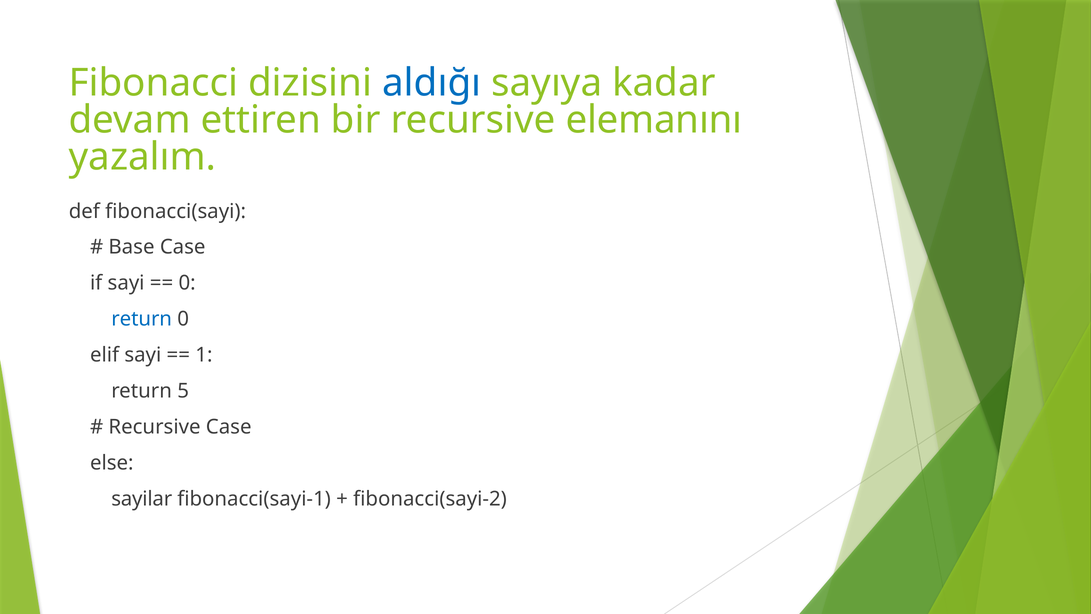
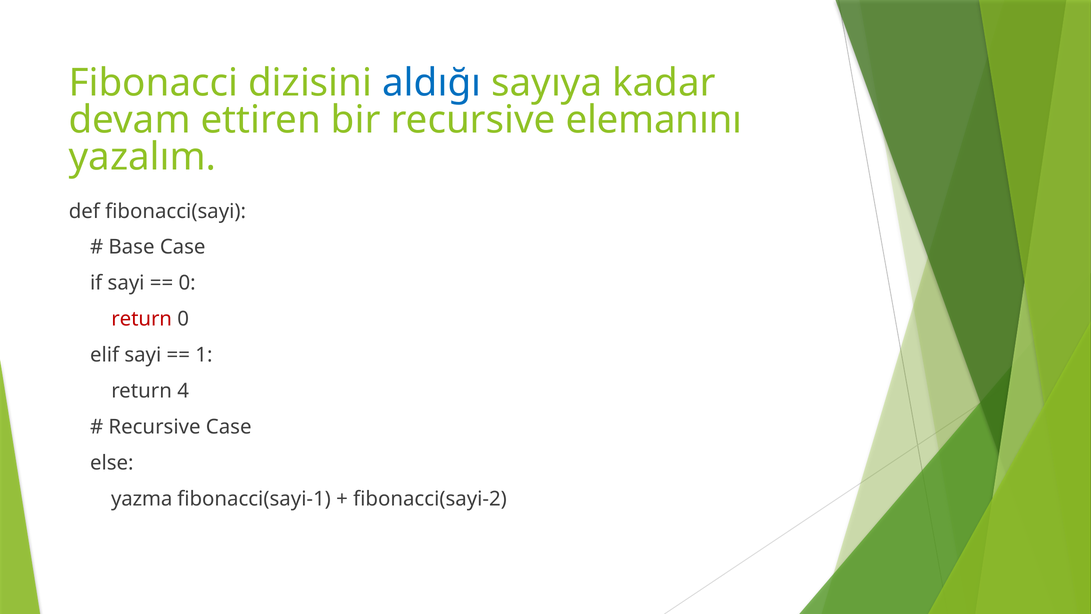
return at (142, 319) colour: blue -> red
5: 5 -> 4
sayilar: sayilar -> yazma
